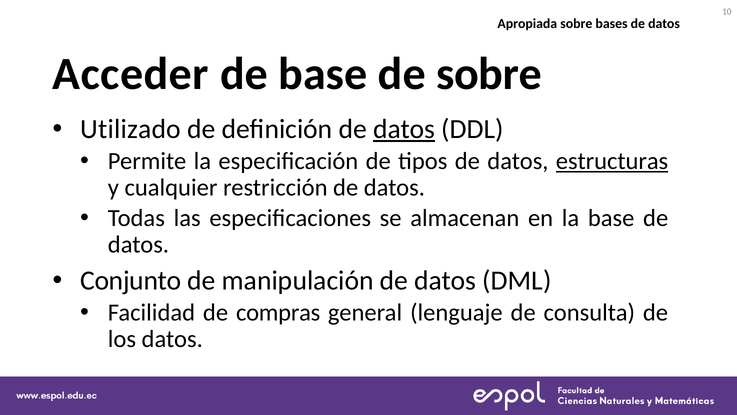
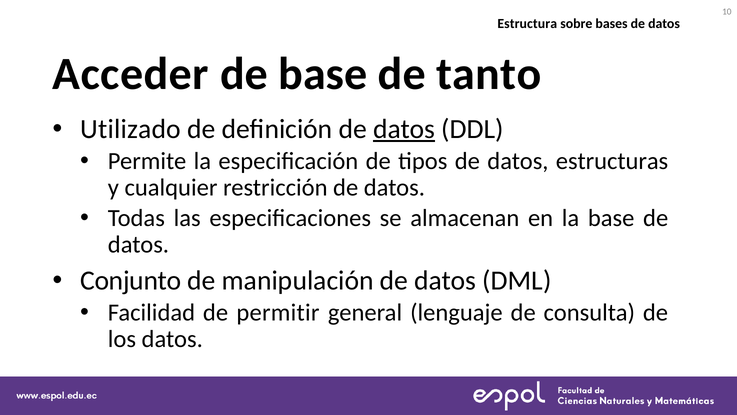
Apropiada: Apropiada -> Estructura
de sobre: sobre -> tanto
estructuras underline: present -> none
compras: compras -> permitir
